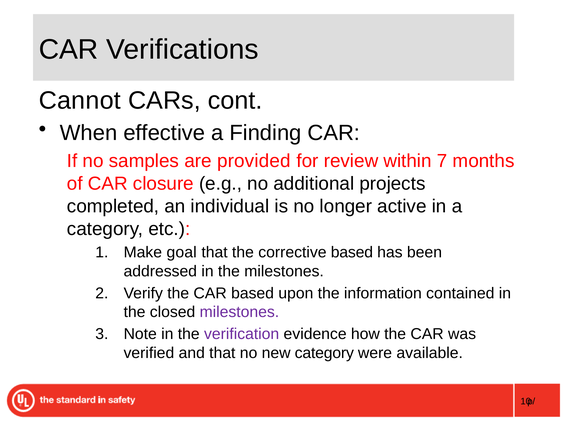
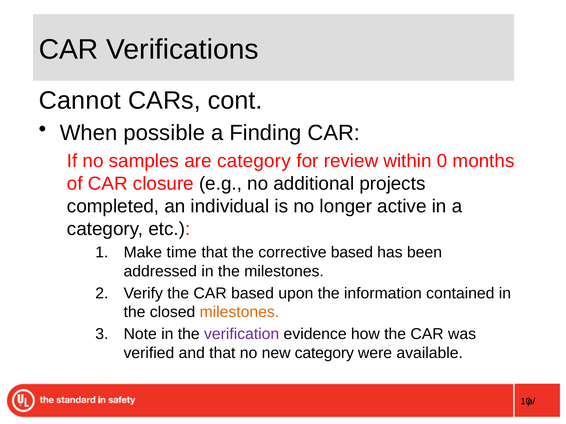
effective: effective -> possible
are provided: provided -> category
7: 7 -> 0
goal: goal -> time
milestones at (239, 313) colour: purple -> orange
